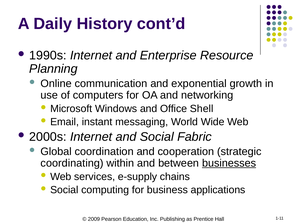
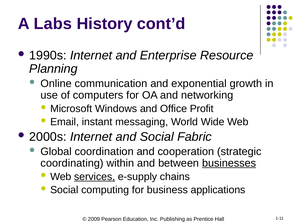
Daily: Daily -> Labs
Shell: Shell -> Profit
services underline: none -> present
